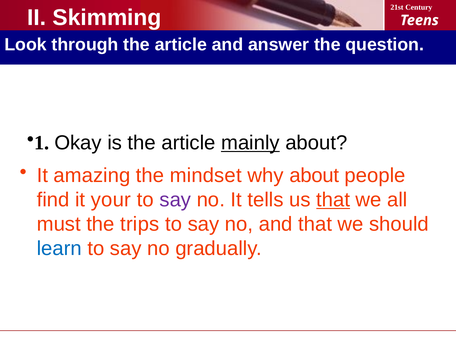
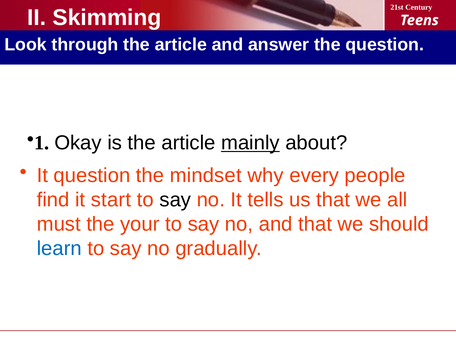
It amazing: amazing -> question
why about: about -> every
your: your -> start
say at (175, 200) colour: purple -> black
that at (333, 200) underline: present -> none
trips: trips -> your
